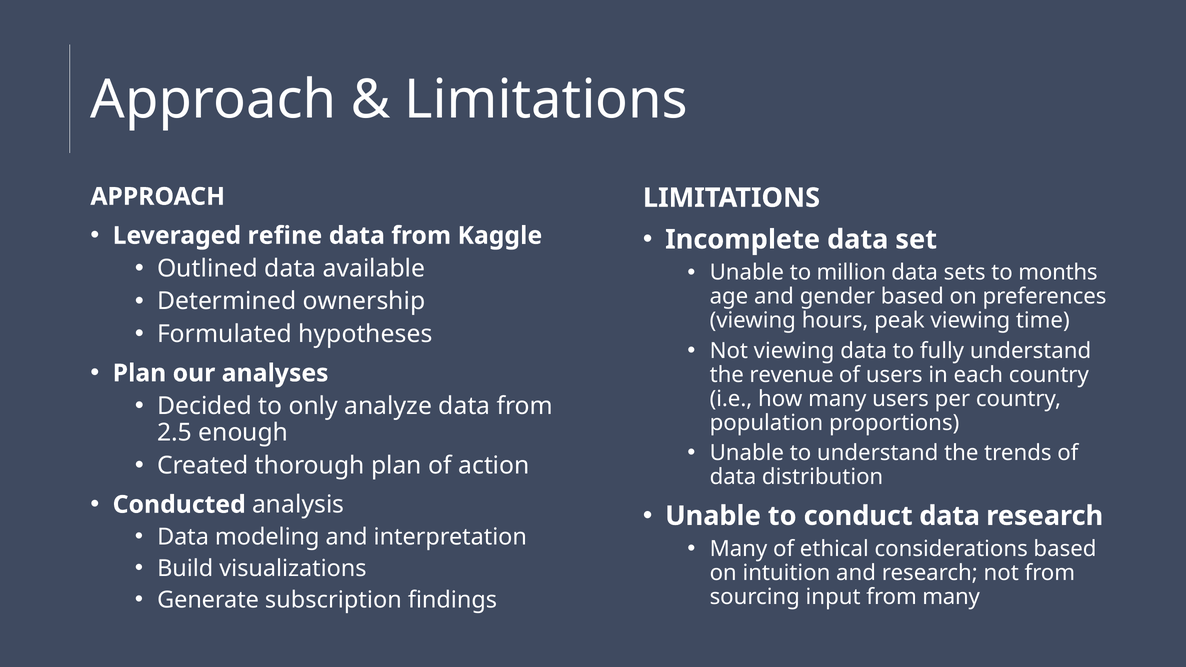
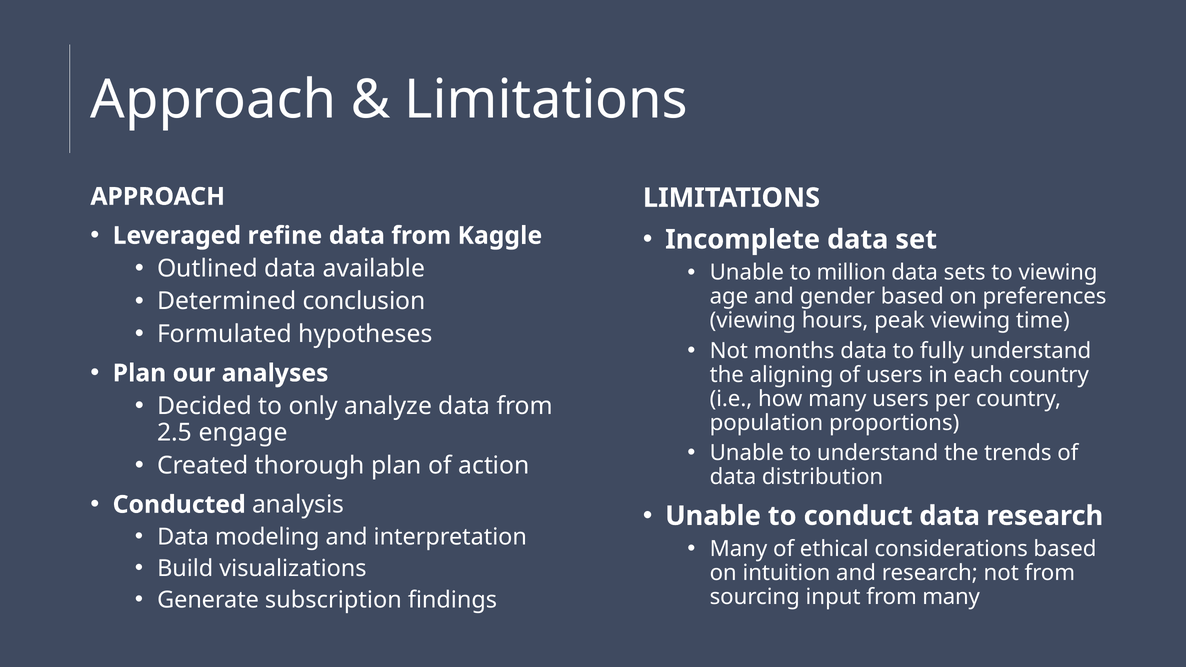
to months: months -> viewing
ownership: ownership -> conclusion
Not viewing: viewing -> months
revenue: revenue -> aligning
enough: enough -> engage
